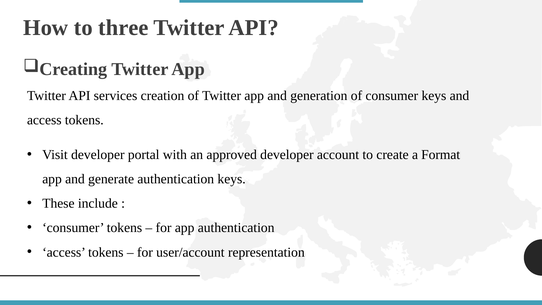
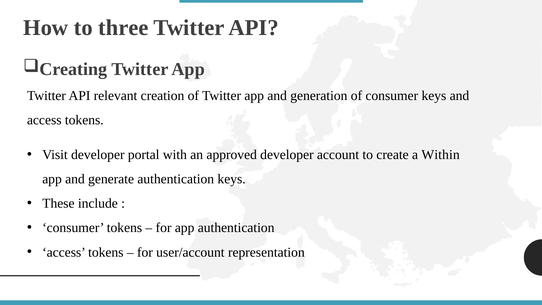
services: services -> relevant
Format: Format -> Within
